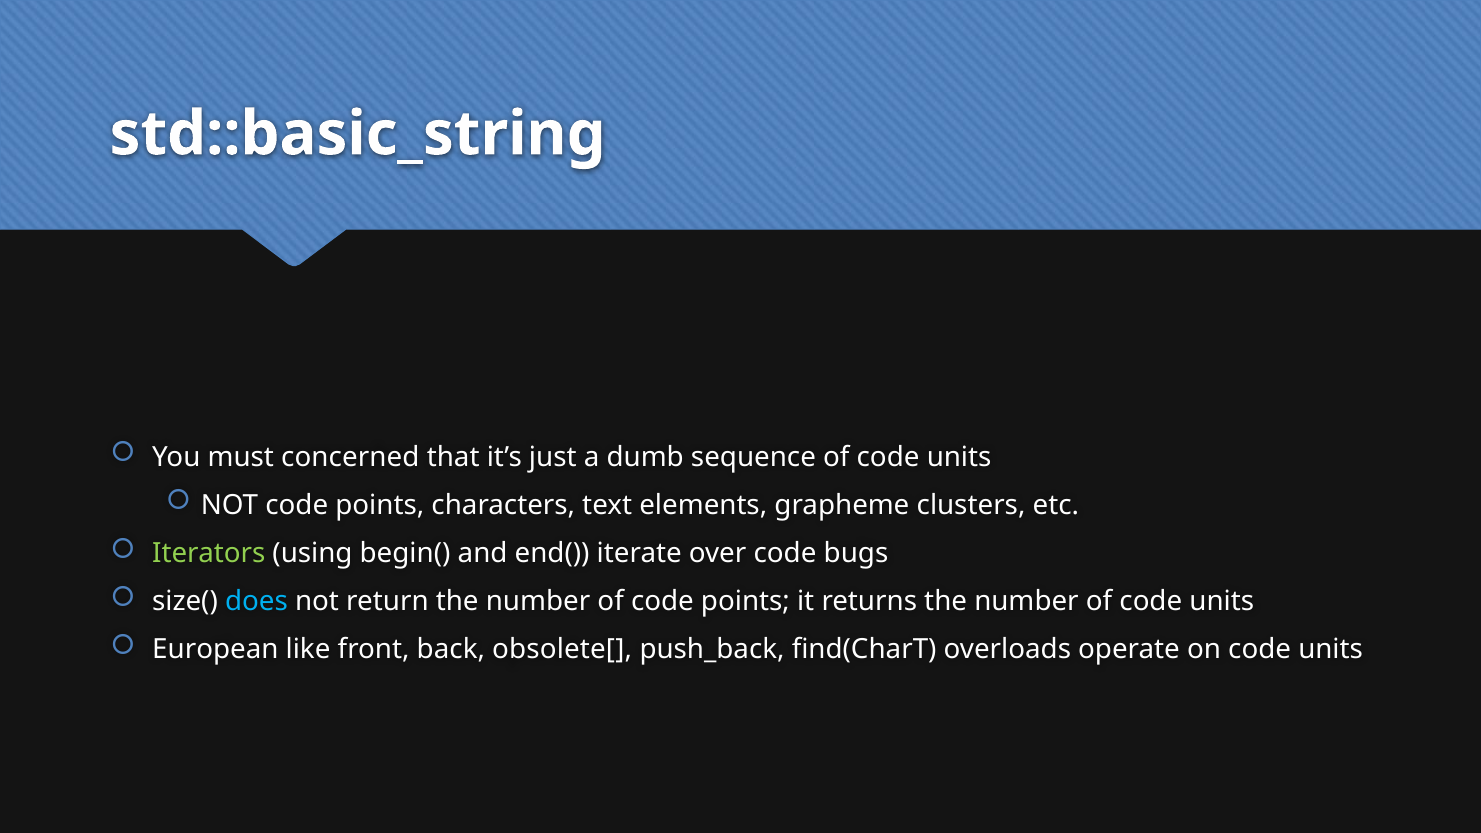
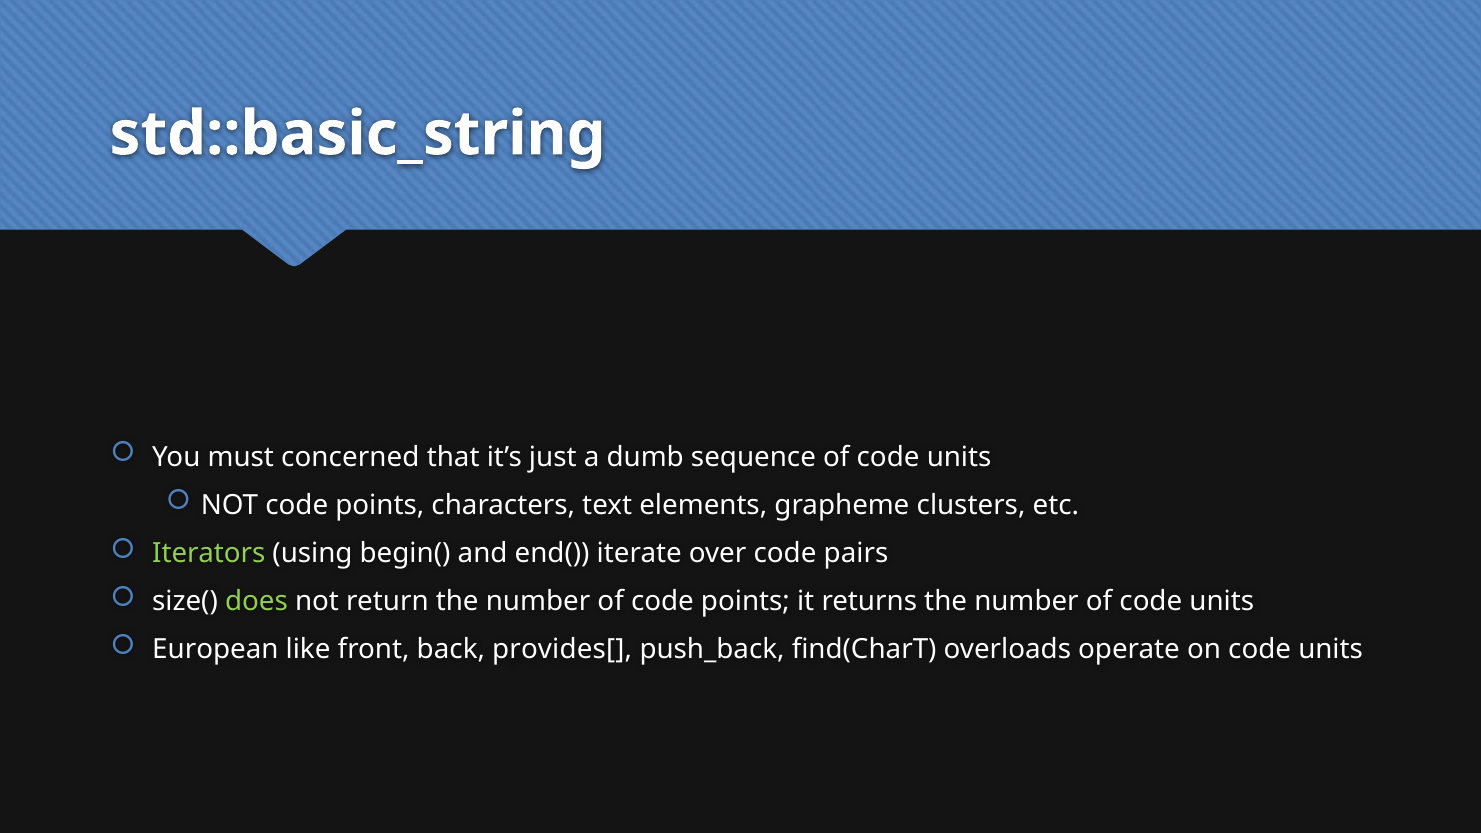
bugs: bugs -> pairs
does colour: light blue -> light green
obsolete[: obsolete[ -> provides[
